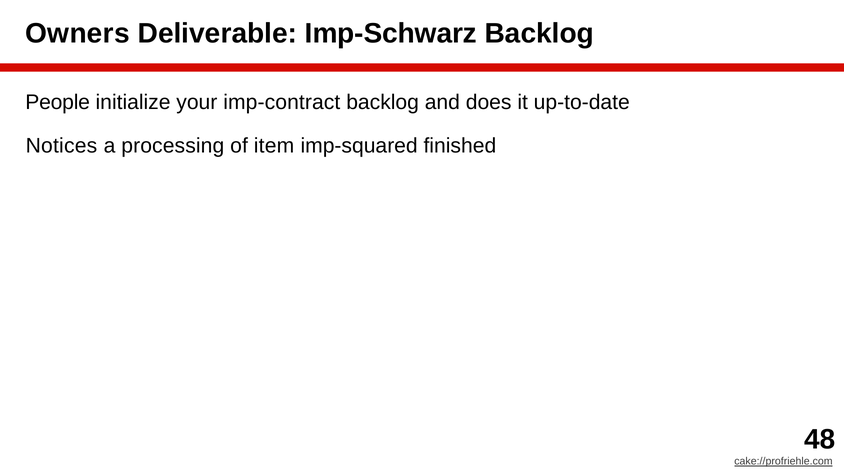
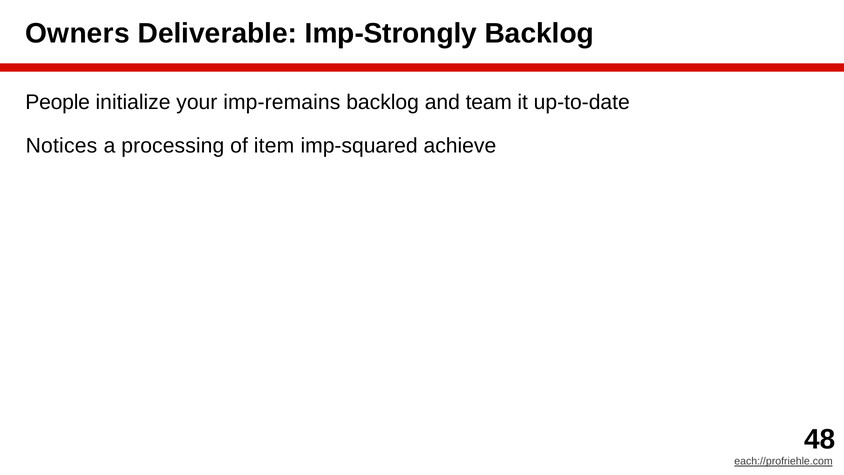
Imp-Schwarz: Imp-Schwarz -> Imp-Strongly
imp-contract: imp-contract -> imp-remains
does: does -> team
finished: finished -> achieve
cake://profriehle.com: cake://profriehle.com -> each://profriehle.com
